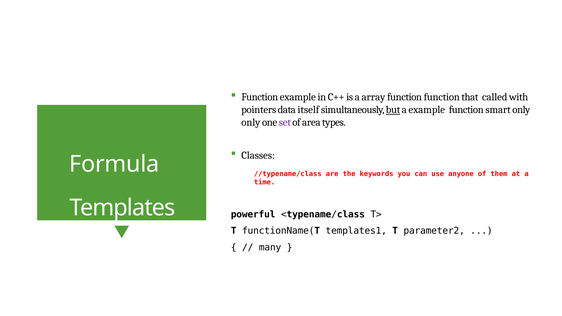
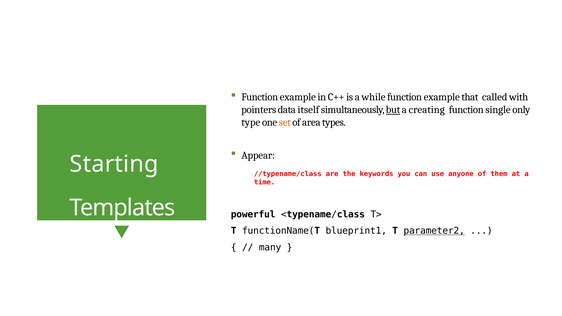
array: array -> while
function at (442, 97): function -> example
a example: example -> creating
smart: smart -> single
only at (251, 122): only -> type
set colour: purple -> orange
Classes: Classes -> Appear
Formula: Formula -> Starting
templates1: templates1 -> blueprint1
parameter2 underline: none -> present
